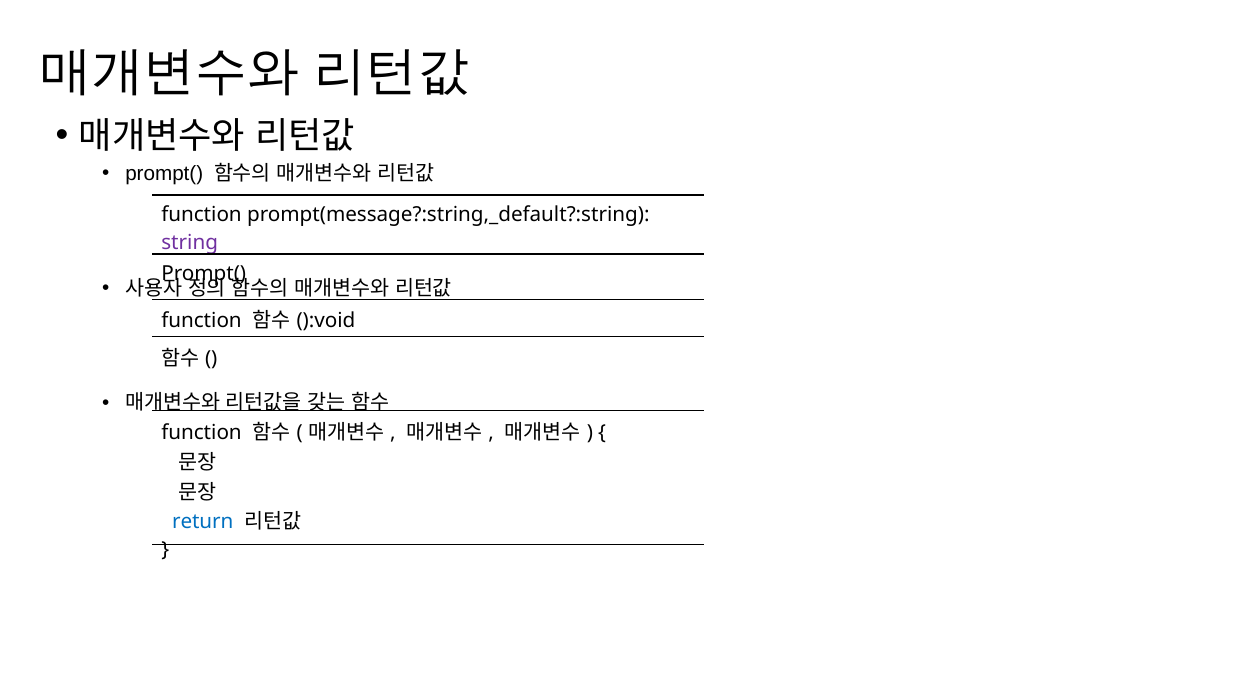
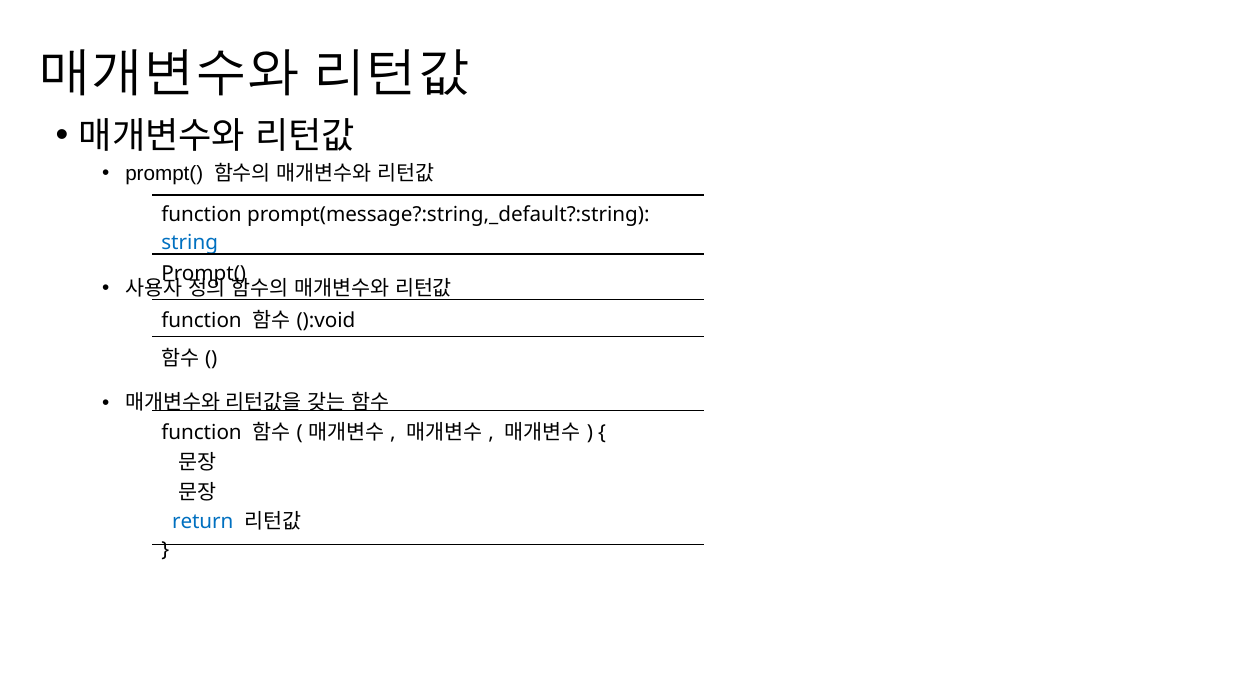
string colour: purple -> blue
